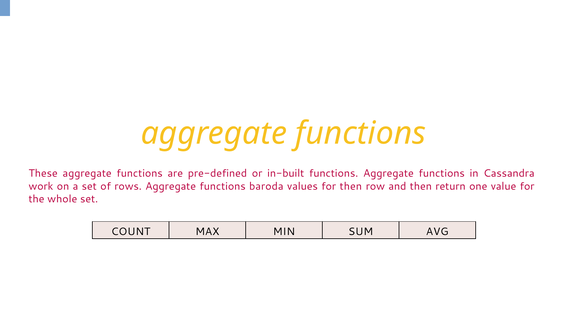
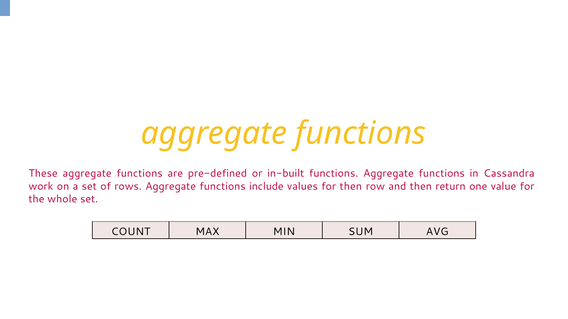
baroda: baroda -> include
